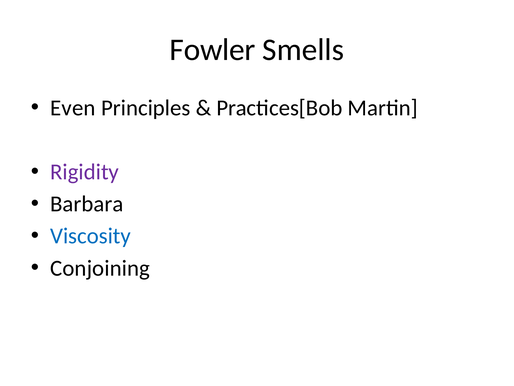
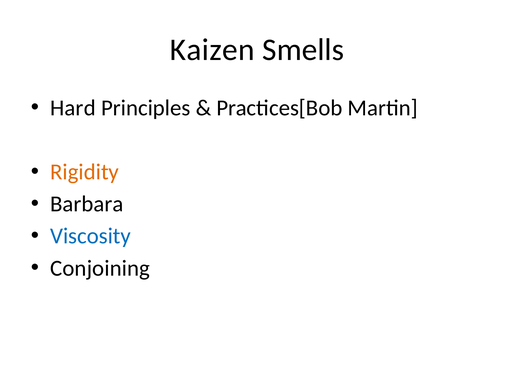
Fowler: Fowler -> Kaizen
Even: Even -> Hard
Rigidity colour: purple -> orange
